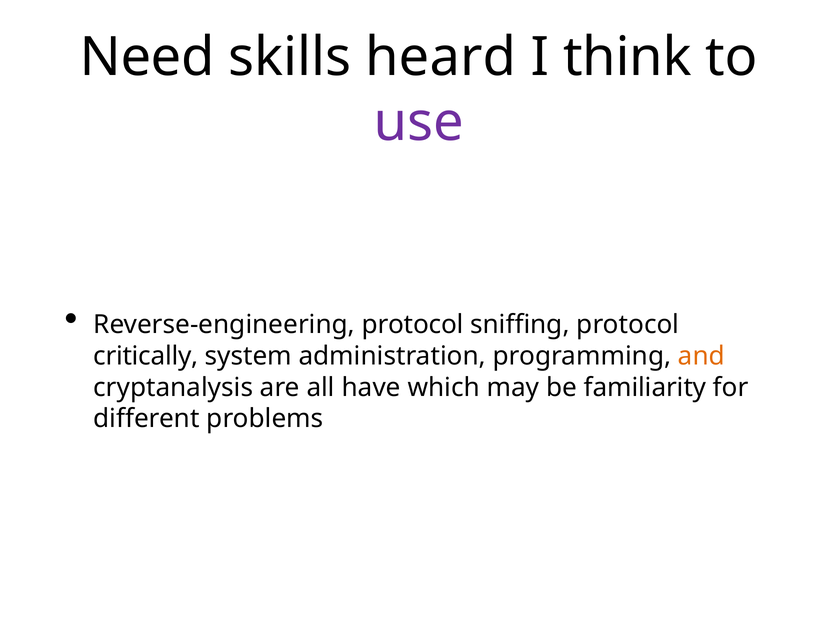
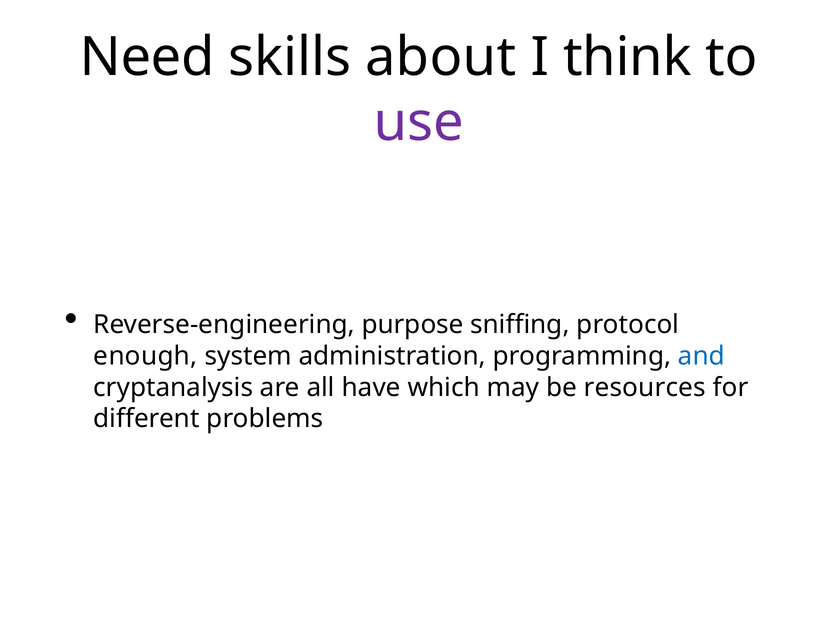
heard: heard -> about
Reverse-engineering protocol: protocol -> purpose
critically: critically -> enough
and colour: orange -> blue
familiarity: familiarity -> resources
